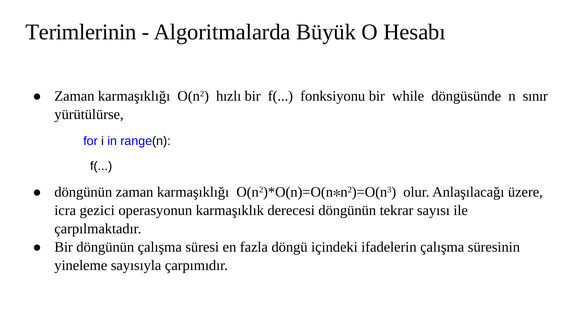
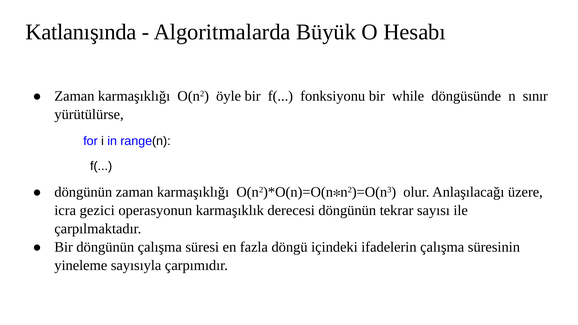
Terimlerinin: Terimlerinin -> Katlanışında
hızlı: hızlı -> öyle
